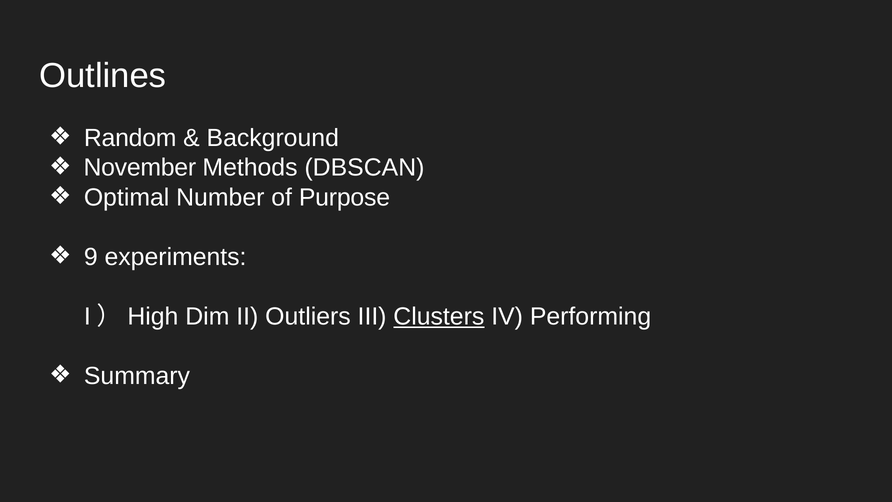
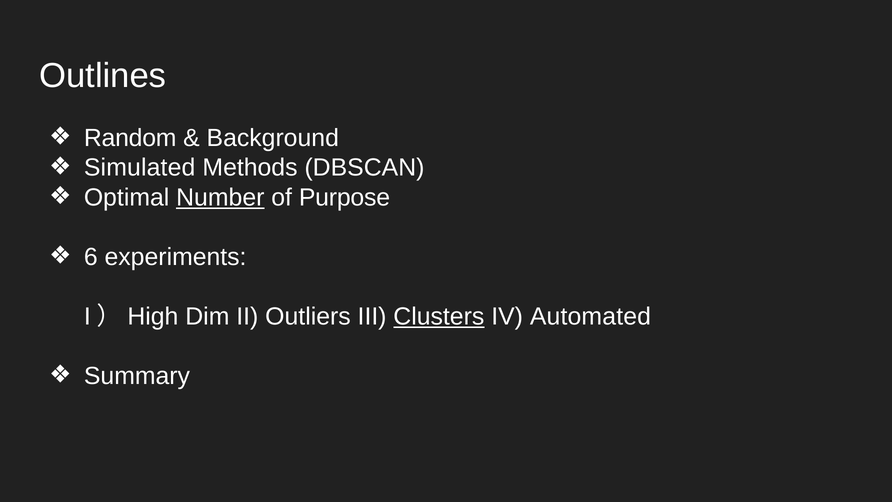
November: November -> Simulated
Number underline: none -> present
9: 9 -> 6
Performing: Performing -> Automated
